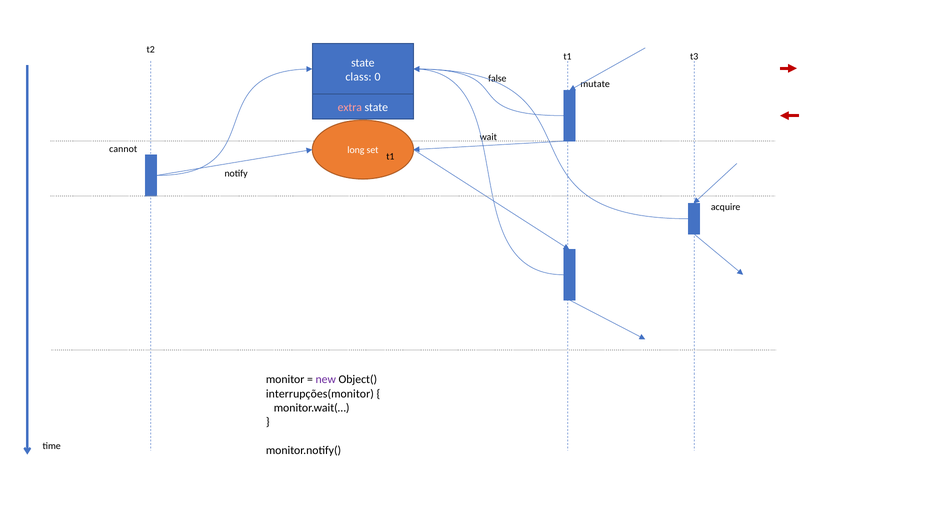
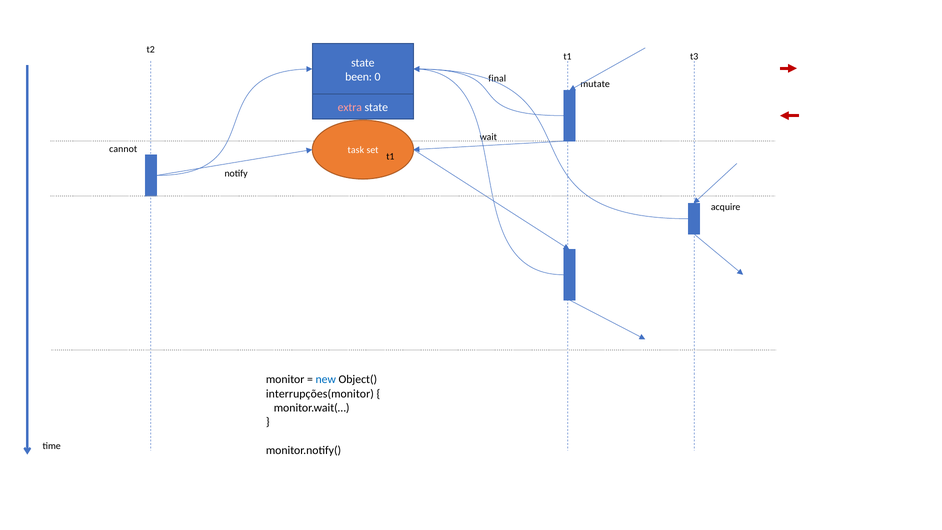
class: class -> been
false: false -> final
long: long -> task
new colour: purple -> blue
